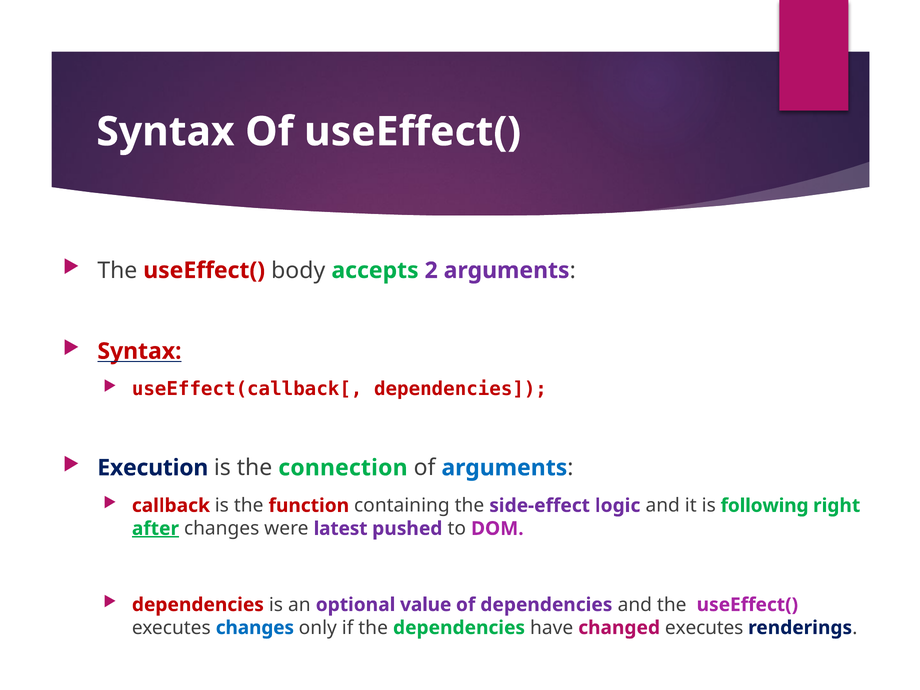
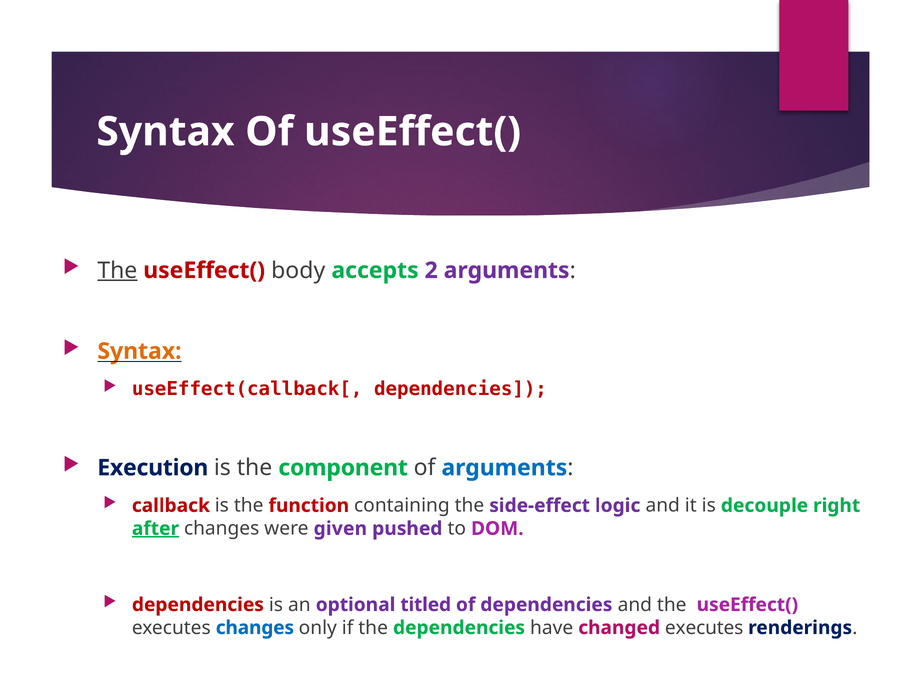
The at (117, 270) underline: none -> present
Syntax at (139, 351) colour: red -> orange
connection: connection -> component
following: following -> decouple
latest: latest -> given
value: value -> titled
